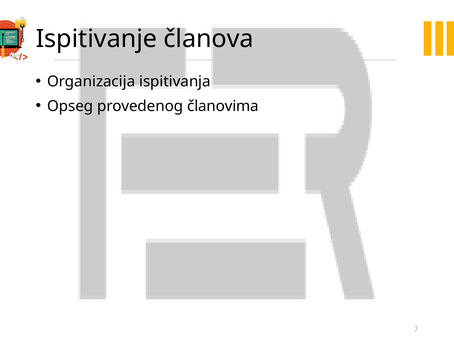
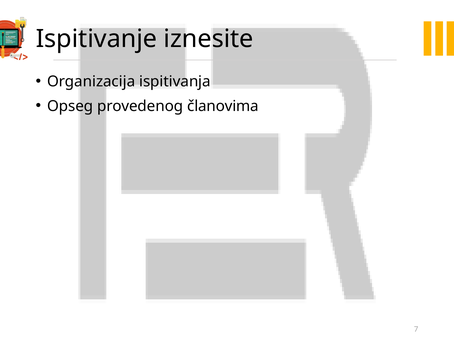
članova: članova -> iznesite
